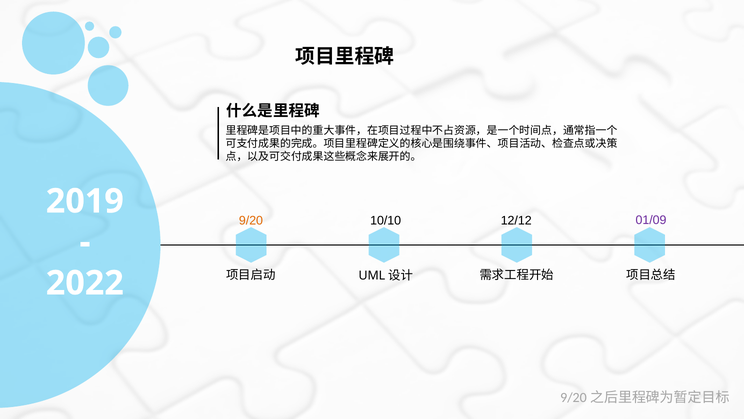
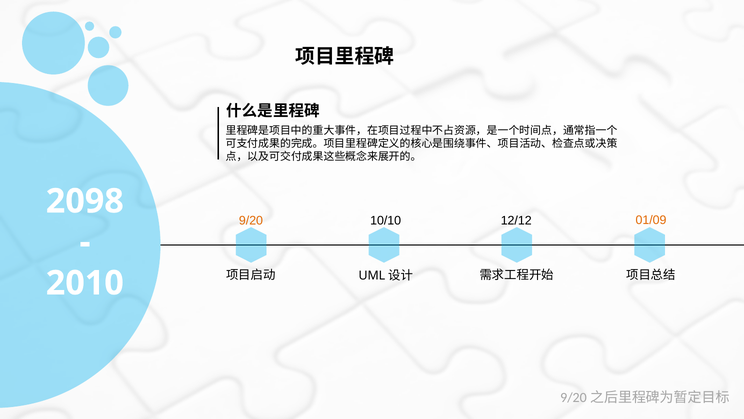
2019: 2019 -> 2098
01/09 colour: purple -> orange
2022: 2022 -> 2010
